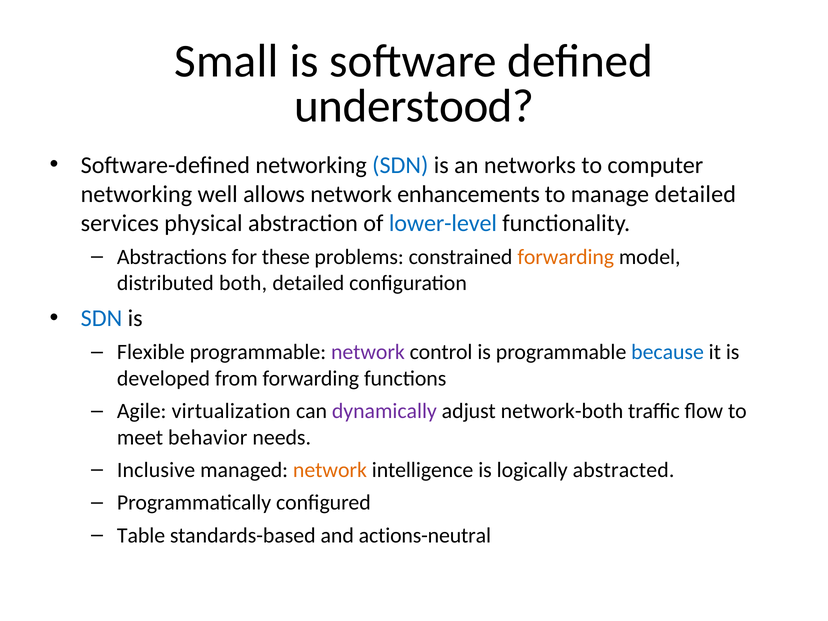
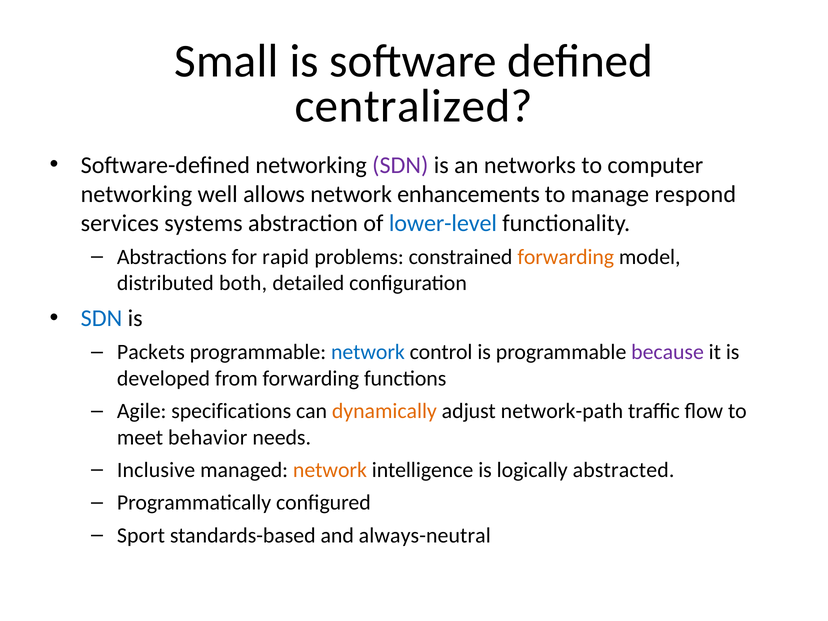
understood: understood -> centralized
SDN at (400, 165) colour: blue -> purple
manage detailed: detailed -> respond
physical: physical -> systems
these: these -> rapid
Flexible: Flexible -> Packets
network at (368, 352) colour: purple -> blue
because colour: blue -> purple
virtualization: virtualization -> specifications
dynamically colour: purple -> orange
network-both: network-both -> network-path
Table: Table -> Sport
actions-neutral: actions-neutral -> always-neutral
